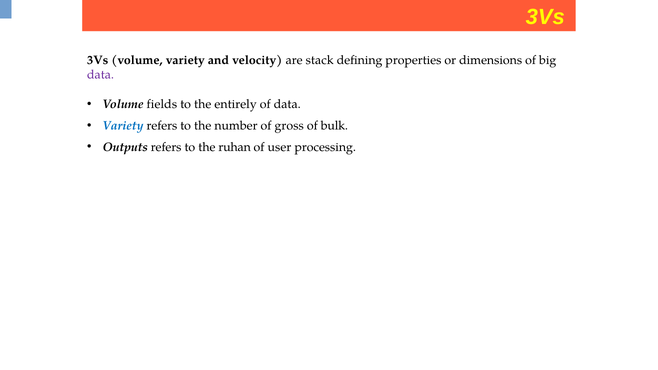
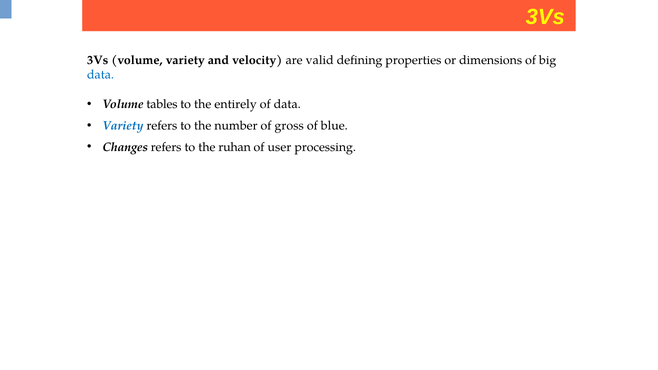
stack: stack -> valid
data at (101, 75) colour: purple -> blue
fields: fields -> tables
bulk: bulk -> blue
Outputs: Outputs -> Changes
